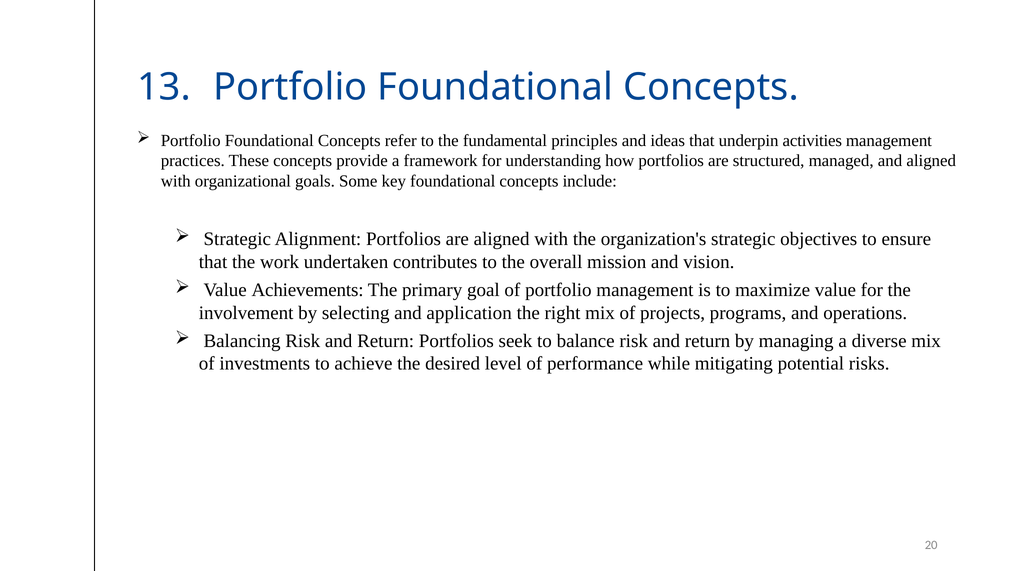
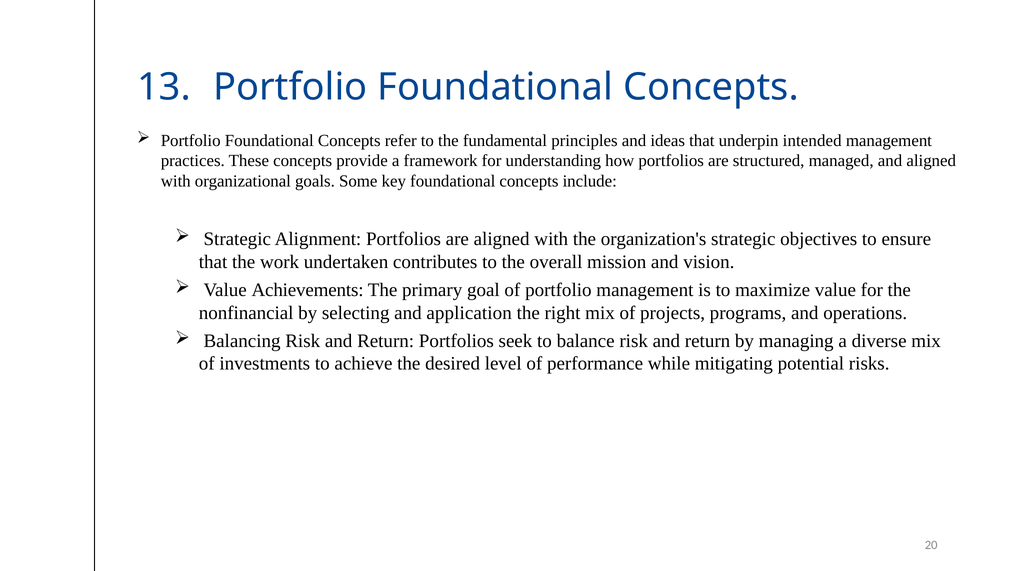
activities: activities -> intended
involvement: involvement -> nonfinancial
